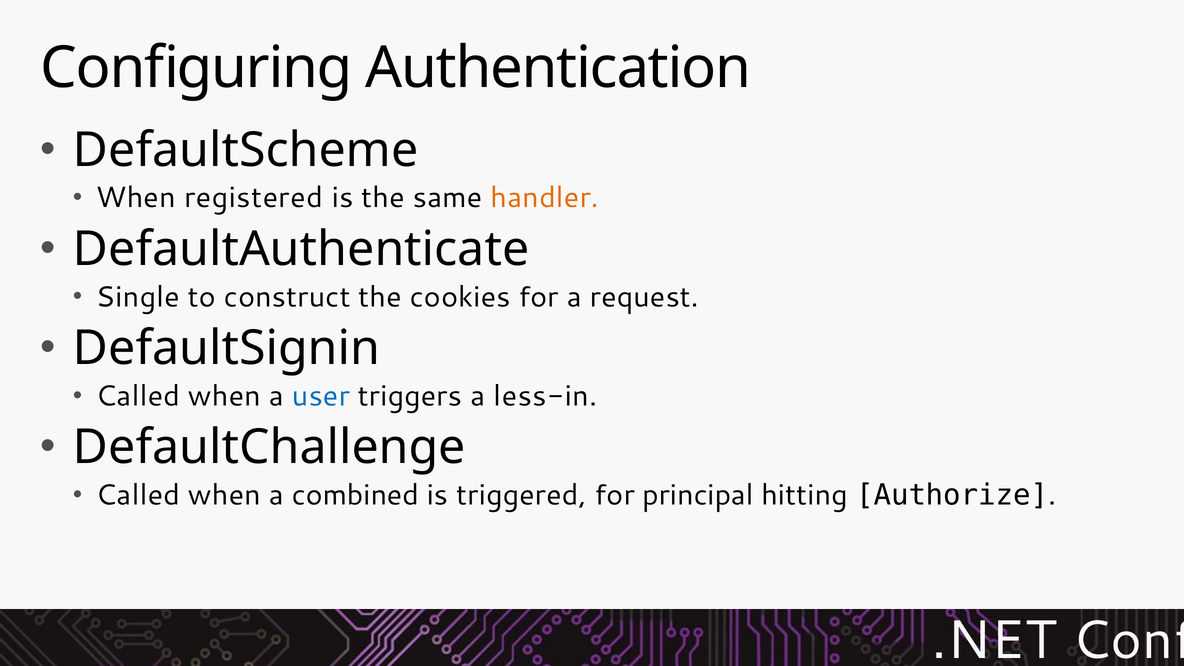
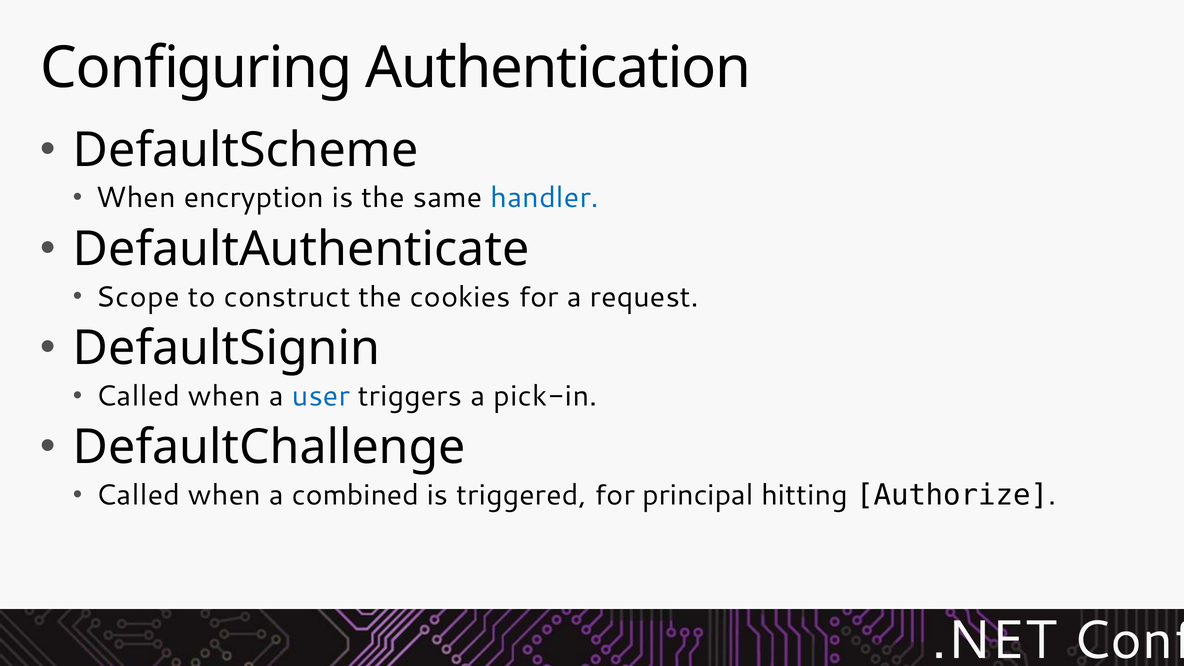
registered: registered -> encryption
handler colour: orange -> blue
Single: Single -> Scope
less-in: less-in -> pick-in
